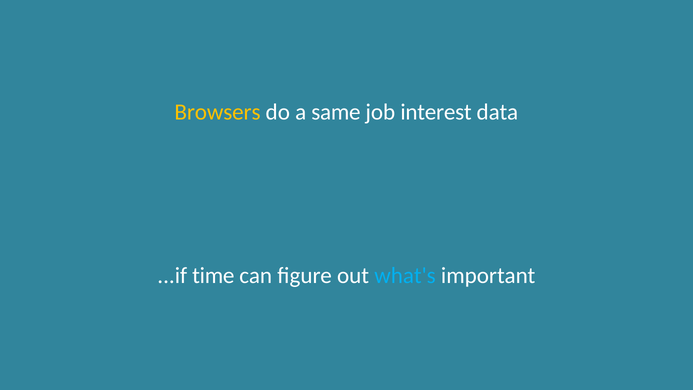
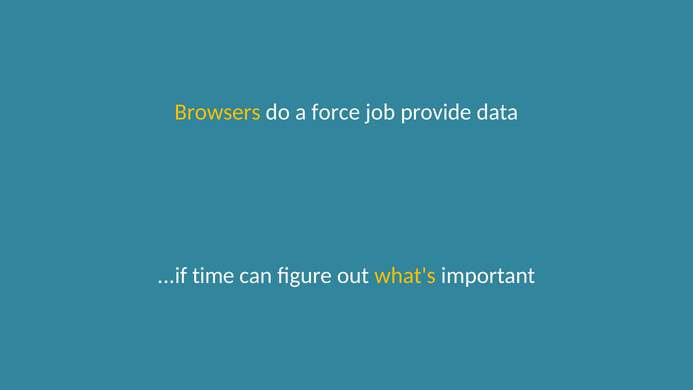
same: same -> force
interest: interest -> provide
what's colour: light blue -> yellow
